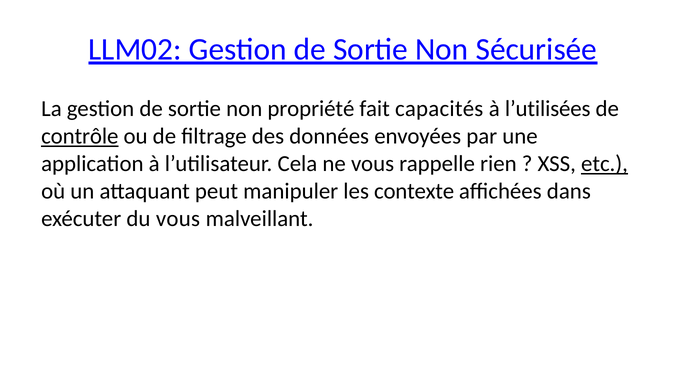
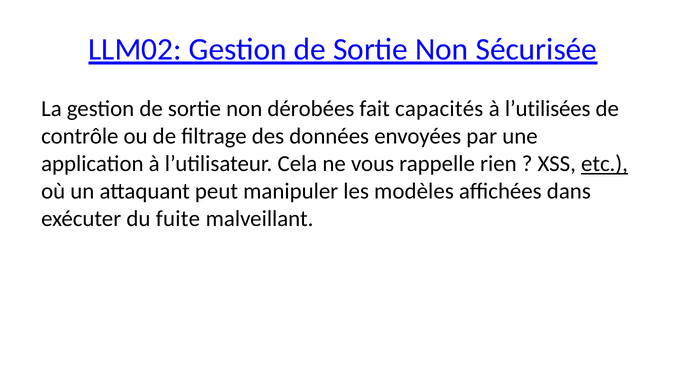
propriété: propriété -> dérobées
contrôle underline: present -> none
contexte: contexte -> modèles
du vous: vous -> fuite
